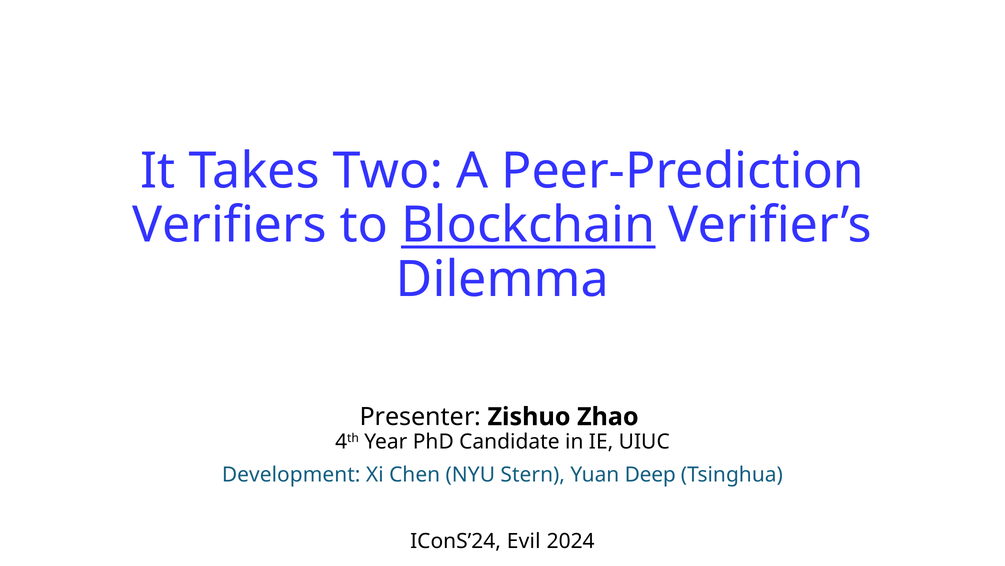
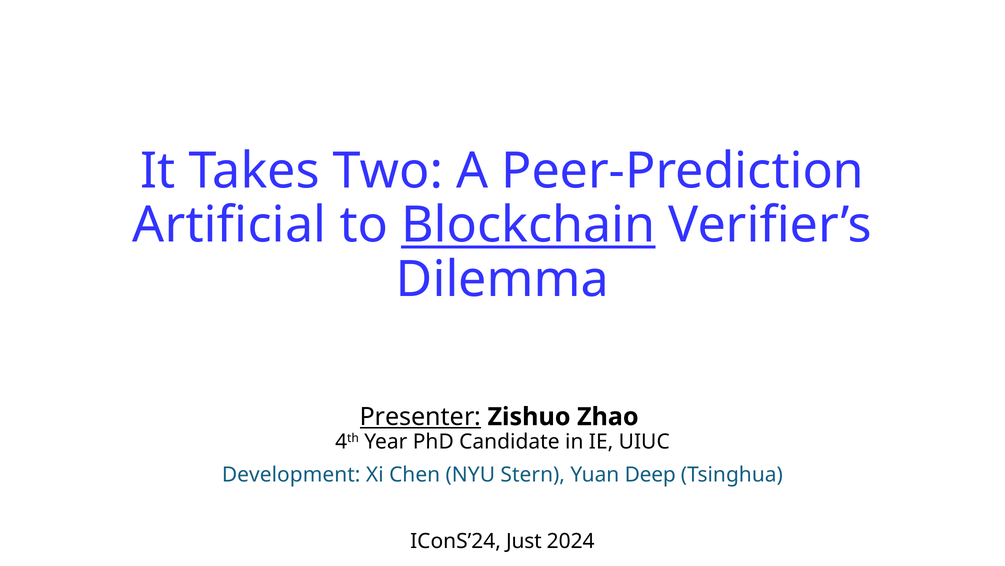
Verifiers: Verifiers -> Artificial
Presenter underline: none -> present
Evil: Evil -> Just
